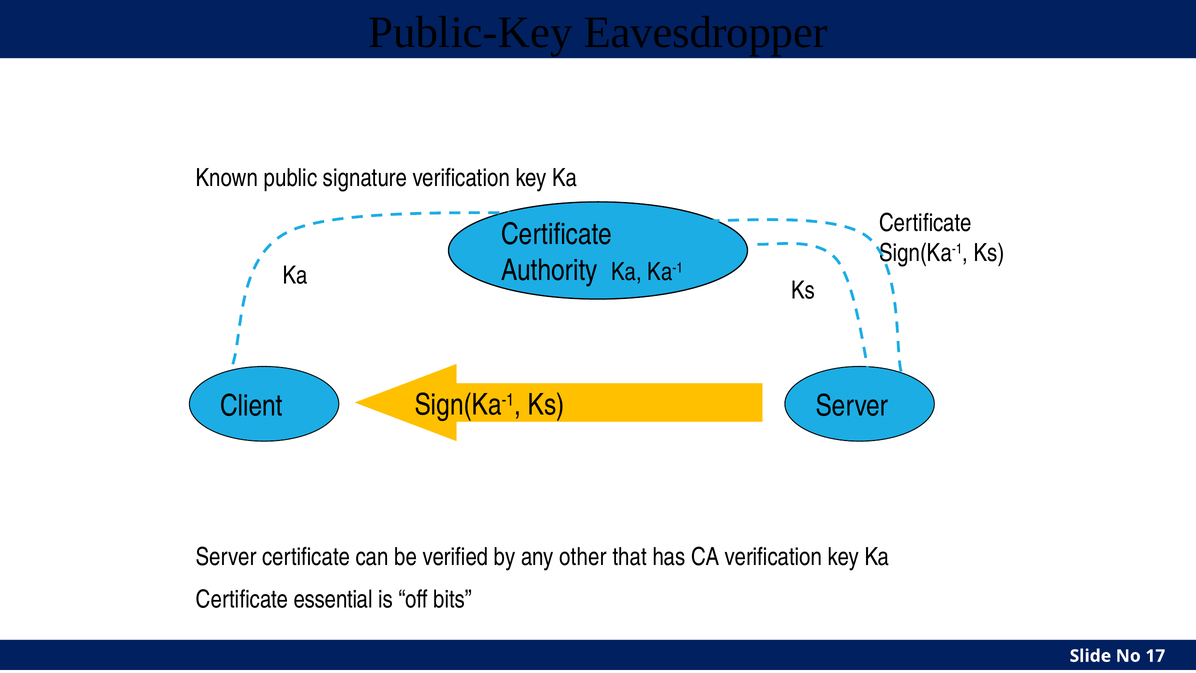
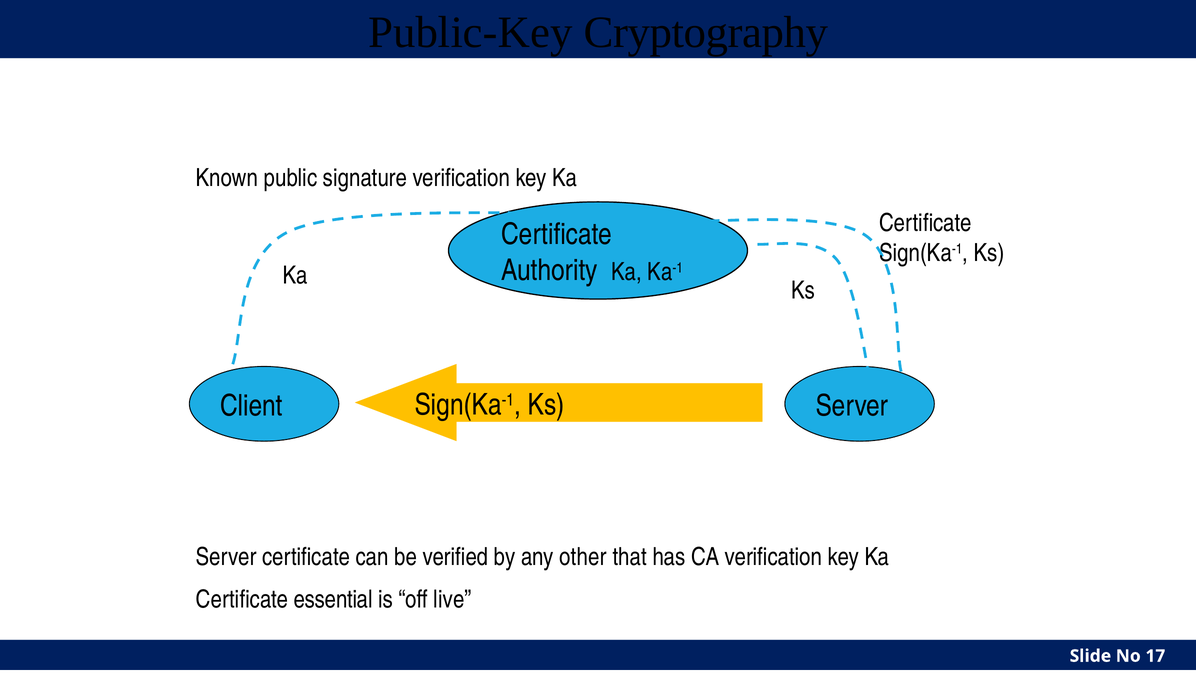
Eavesdropper: Eavesdropper -> Cryptography
bits: bits -> live
